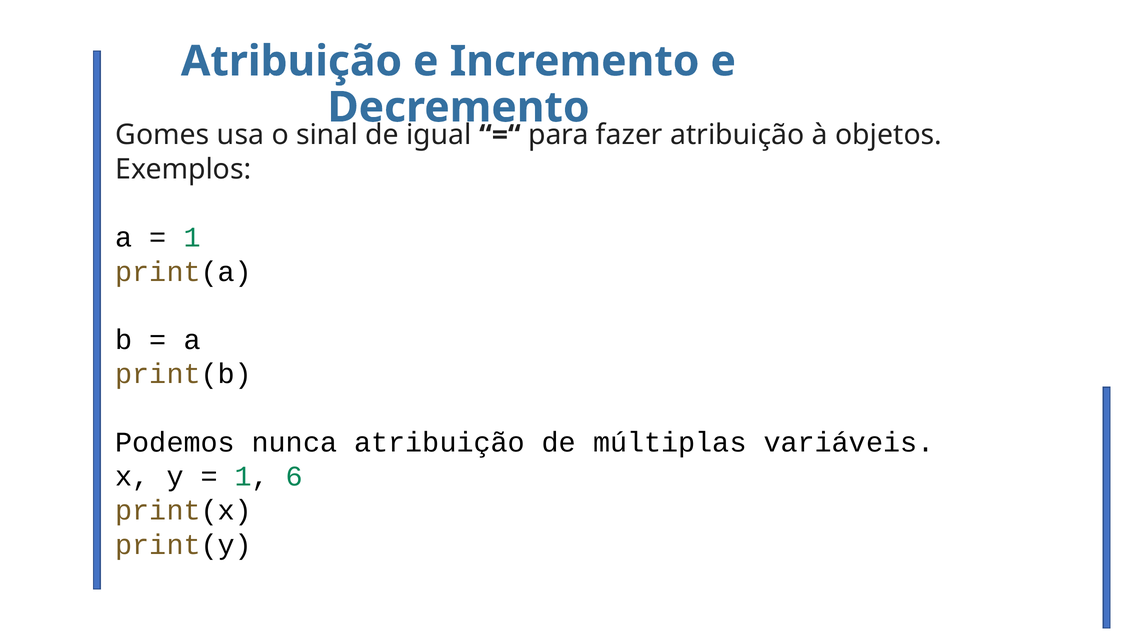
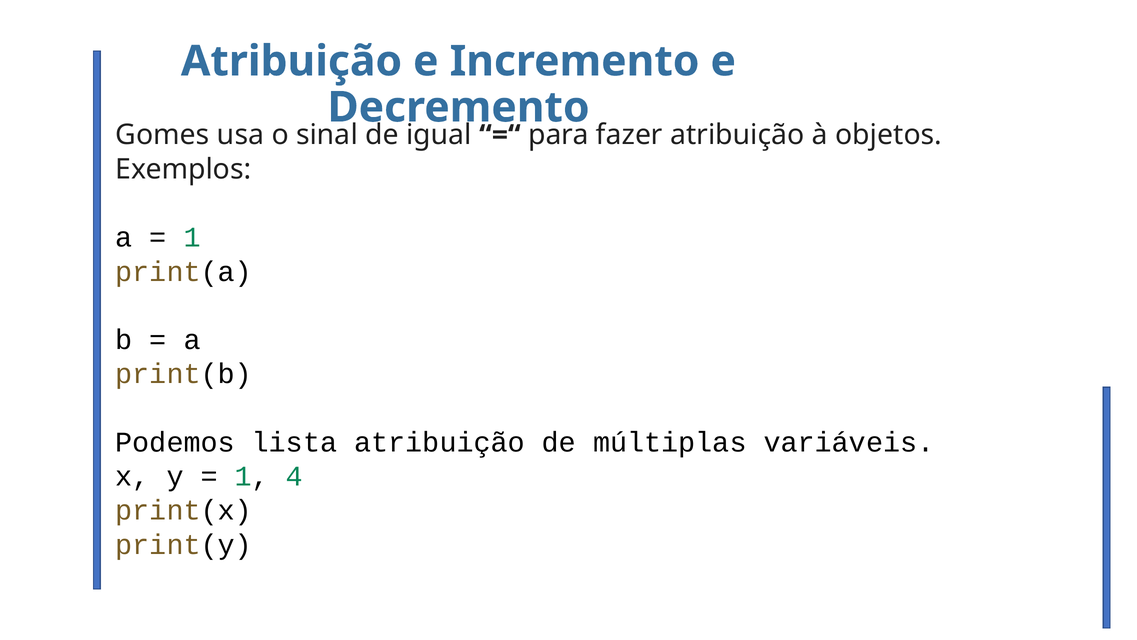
nunca: nunca -> lista
6: 6 -> 4
